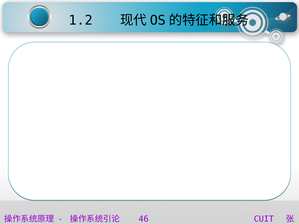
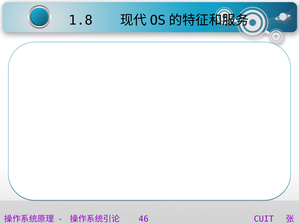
1.2: 1.2 -> 1.8
